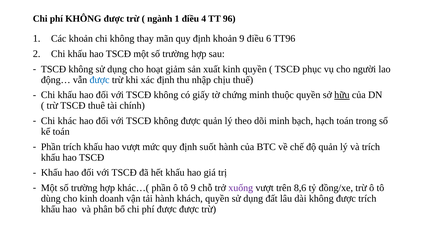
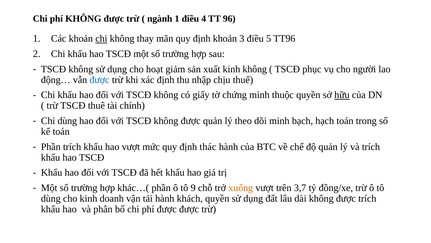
chi at (101, 39) underline: none -> present
khoản 9: 9 -> 3
6: 6 -> 5
kinh quyền: quyền -> không
Chi khác: khác -> dùng
suốt: suốt -> thác
xuống colour: purple -> orange
8,6: 8,6 -> 3,7
